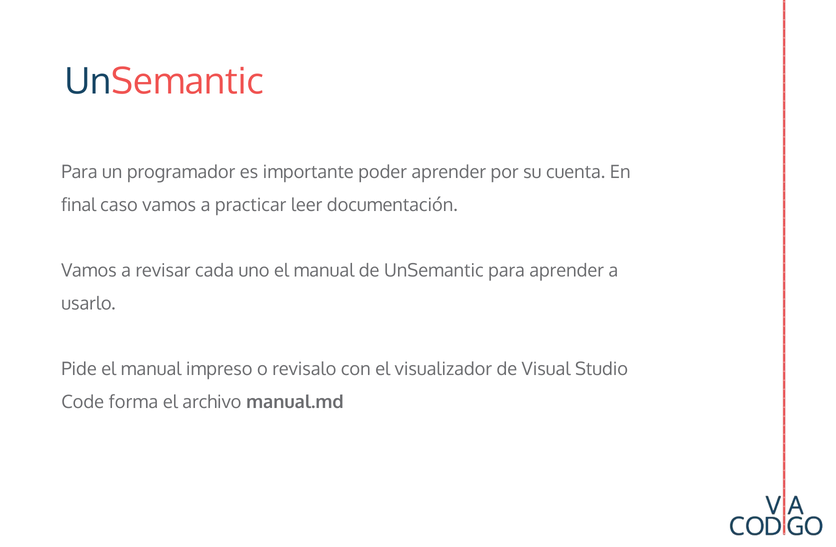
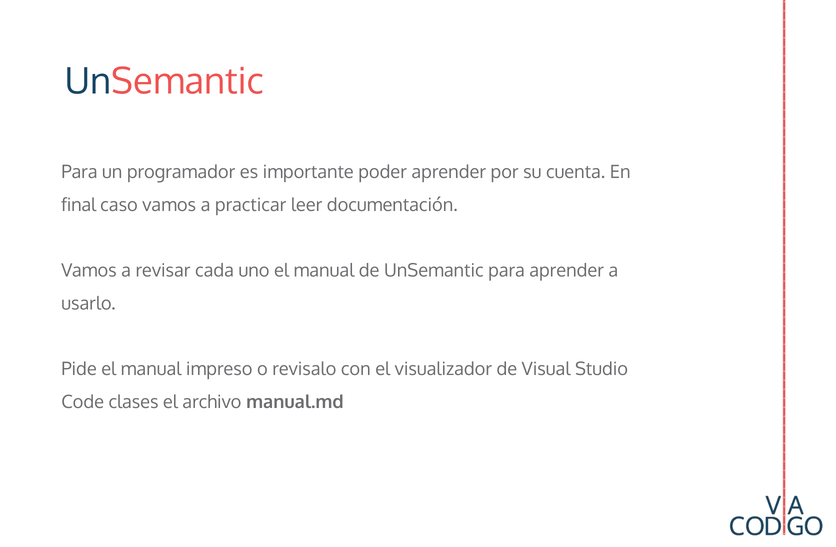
forma: forma -> clases
